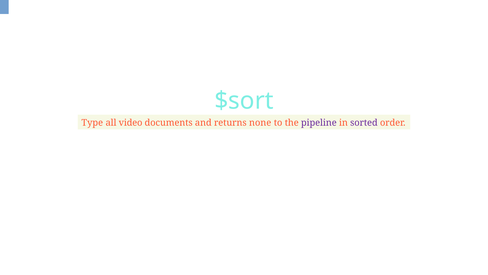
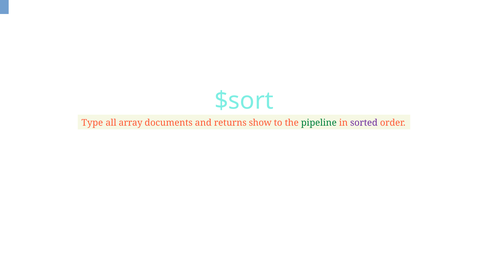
video: video -> array
none: none -> show
pipeline colour: purple -> green
